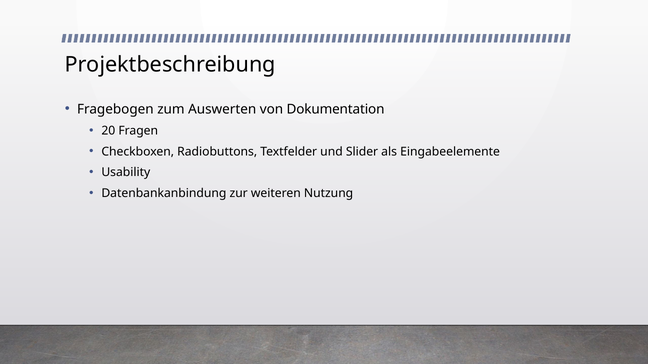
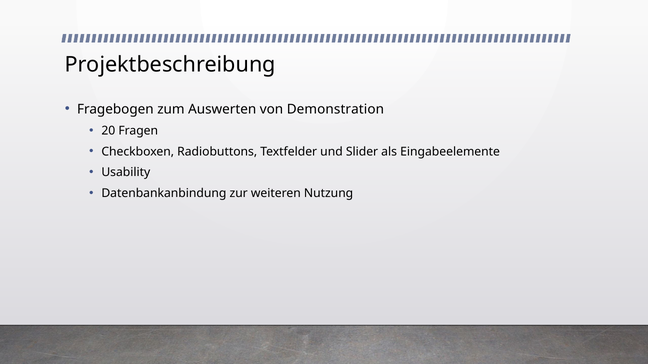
Dokumentation: Dokumentation -> Demonstration
